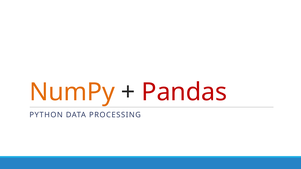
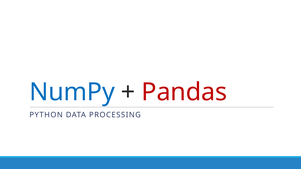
NumPy colour: orange -> blue
